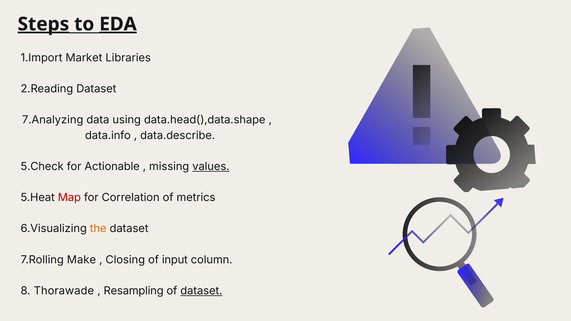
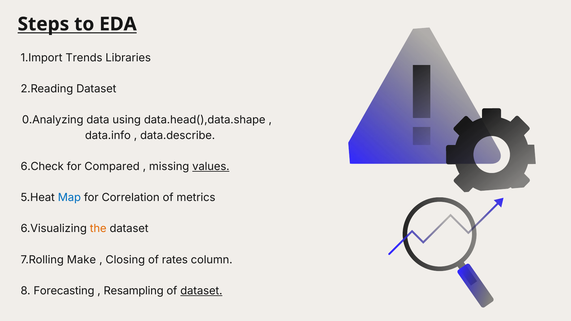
Steps underline: present -> none
EDA underline: present -> none
Market: Market -> Trends
7.Analyzing: 7.Analyzing -> 0.Analyzing
5.Check: 5.Check -> 6.Check
Actionable: Actionable -> Compared
Map colour: red -> blue
input: input -> rates
Thorawade: Thorawade -> Forecasting
